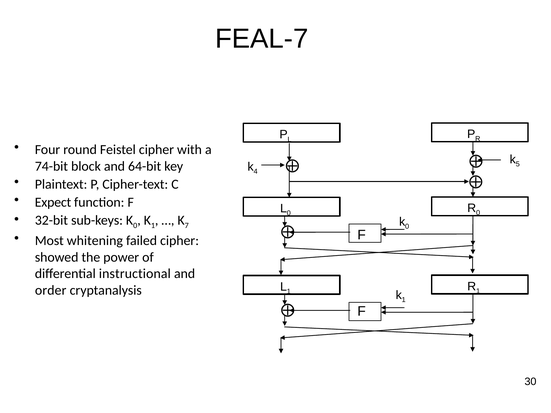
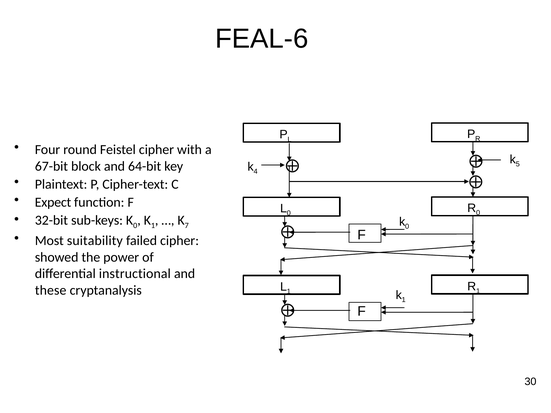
FEAL-7: FEAL-7 -> FEAL-6
74-bit: 74-bit -> 67-bit
whitening: whitening -> suitability
order: order -> these
